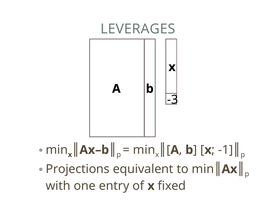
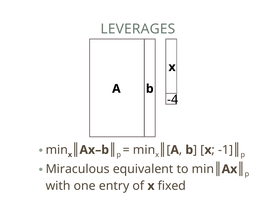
-3: -3 -> -4
Projections: Projections -> Miraculous
